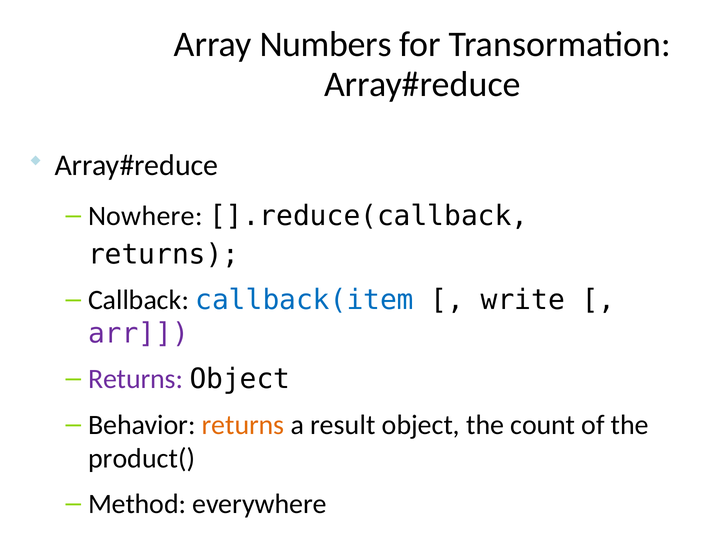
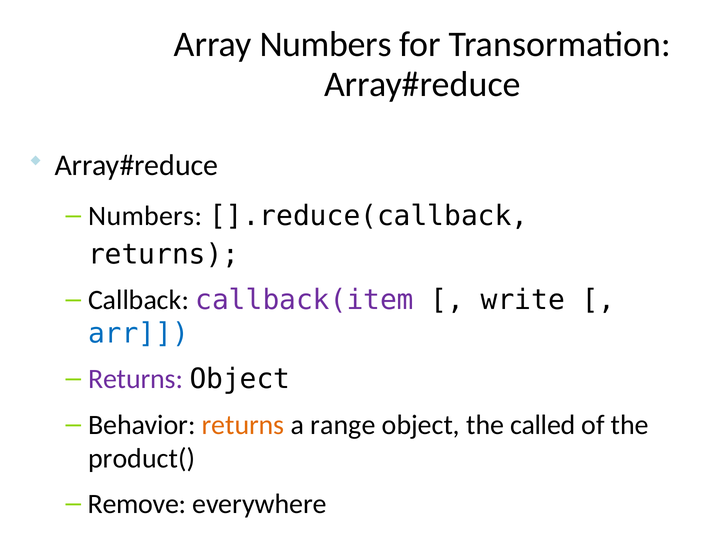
Nowhere at (145, 216): Nowhere -> Numbers
callback(item colour: blue -> purple
arr colour: purple -> blue
result: result -> range
count: count -> called
Method: Method -> Remove
